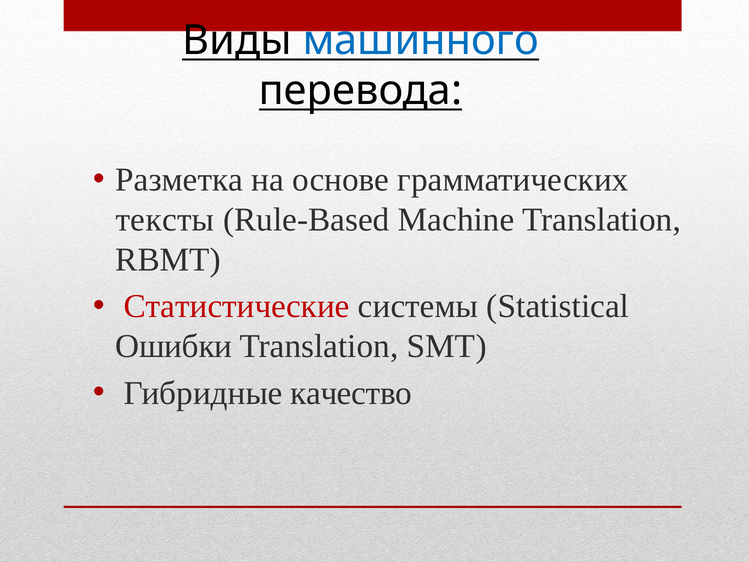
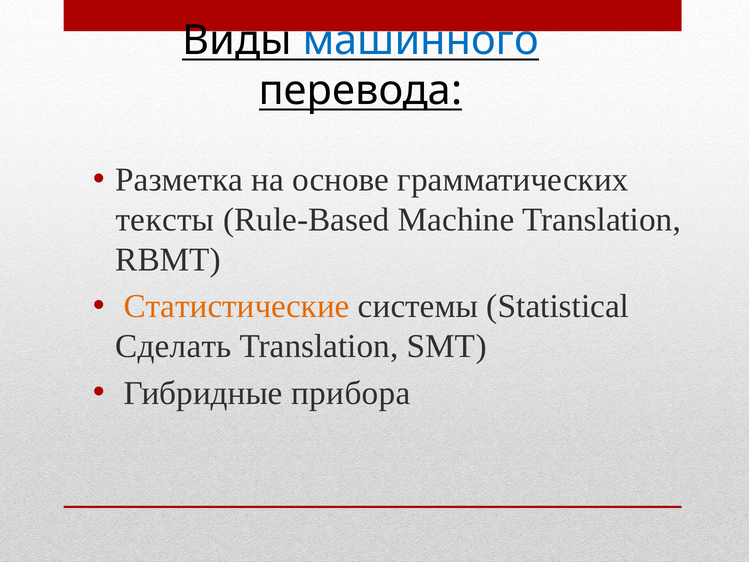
Статистические colour: red -> orange
Ошибки: Ошибки -> Сделать
качество: качество -> прибора
